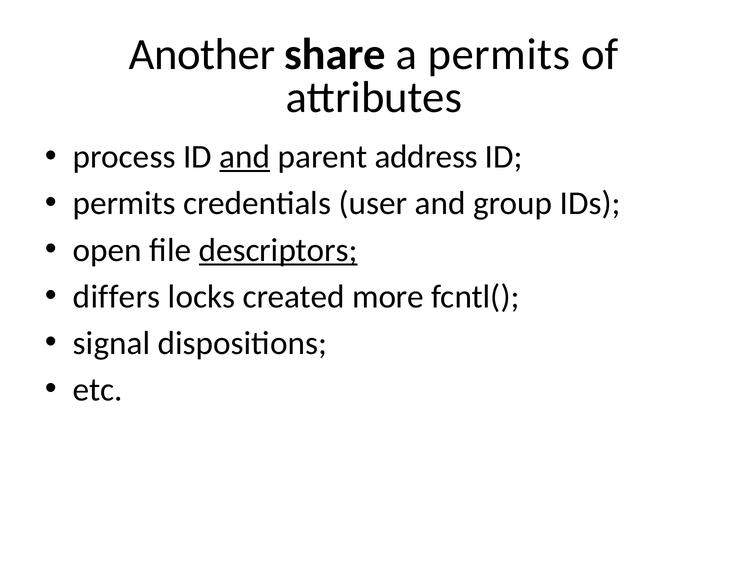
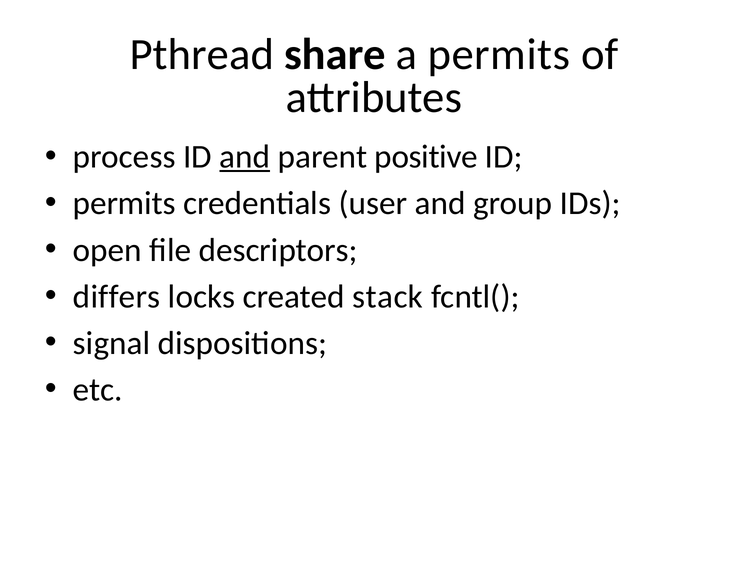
Another: Another -> Pthread
address: address -> positive
descriptors underline: present -> none
more: more -> stack
